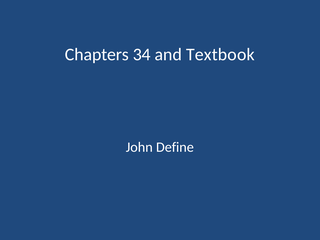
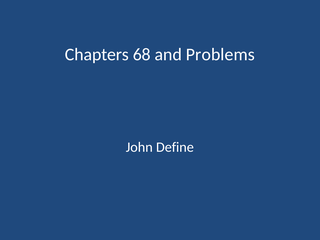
34: 34 -> 68
Textbook: Textbook -> Problems
